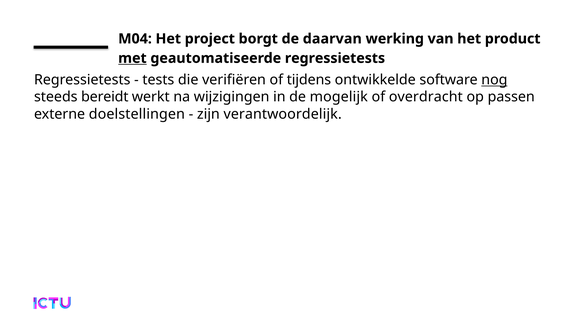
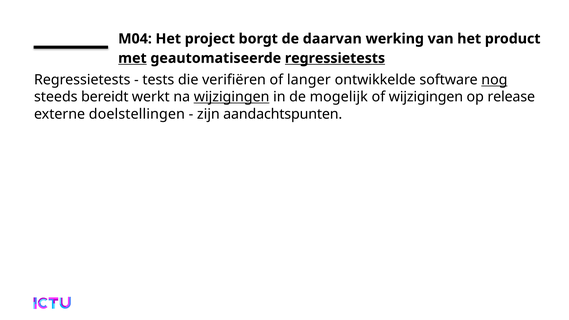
regressietests at (335, 58) underline: none -> present
tijdens: tijdens -> langer
wijzigingen at (232, 97) underline: none -> present
of overdracht: overdracht -> wijzigingen
passen: passen -> release
verantwoordelijk: verantwoordelijk -> aandachtspunten
